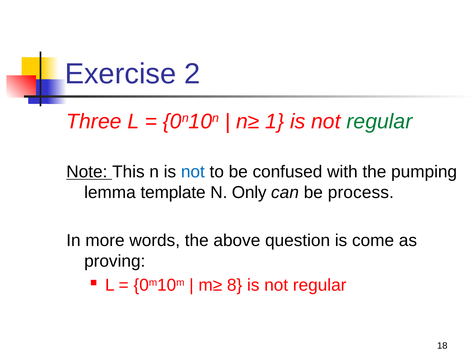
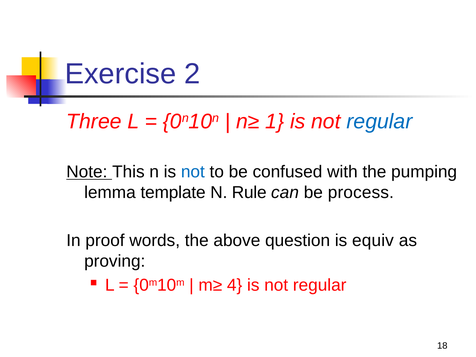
regular at (379, 122) colour: green -> blue
Only: Only -> Rule
more: more -> proof
come: come -> equiv
8: 8 -> 4
